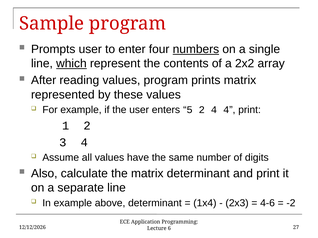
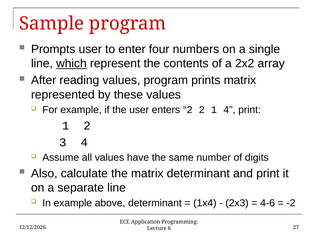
numbers underline: present -> none
5 at (190, 110): 5 -> 2
2 4: 4 -> 1
